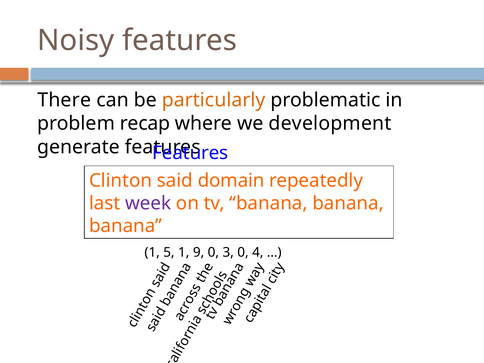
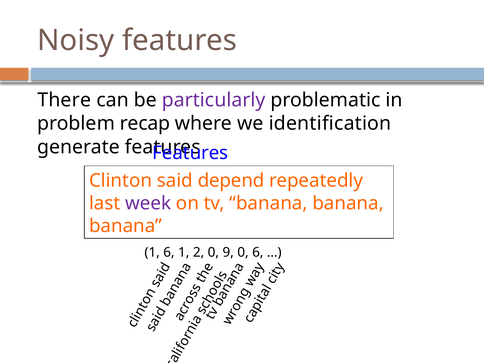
particularly colour: orange -> purple
development: development -> identification
domain: domain -> depend
1 5: 5 -> 6
9: 9 -> 2
3: 3 -> 9
0 4: 4 -> 6
